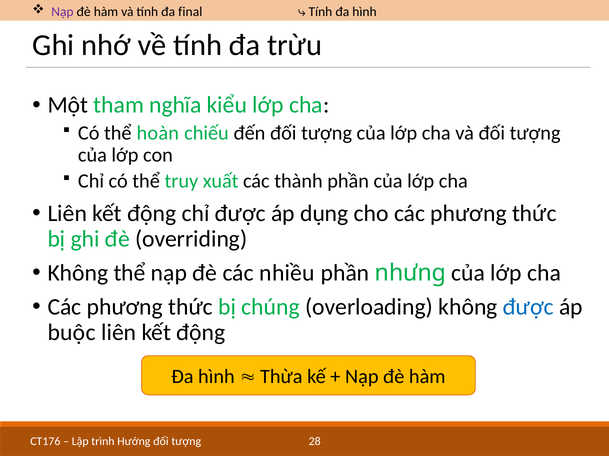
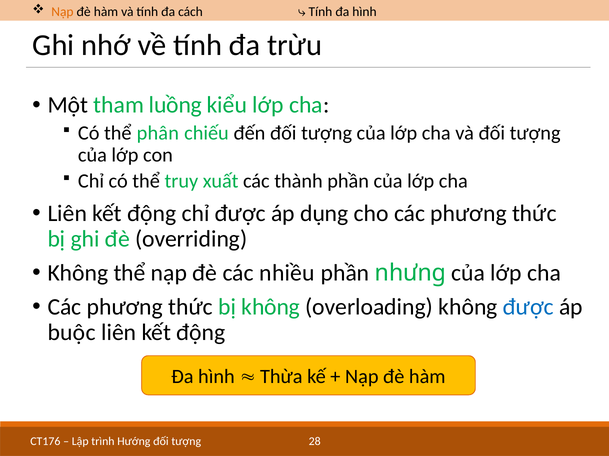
Nạp at (62, 12) colour: purple -> orange
final: final -> cách
nghĩa: nghĩa -> luồng
hoàn: hoàn -> phân
bị chúng: chúng -> không
